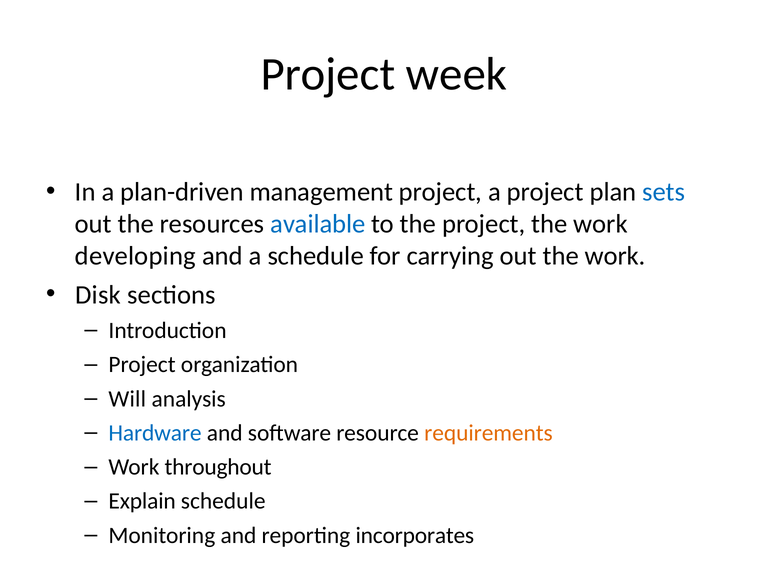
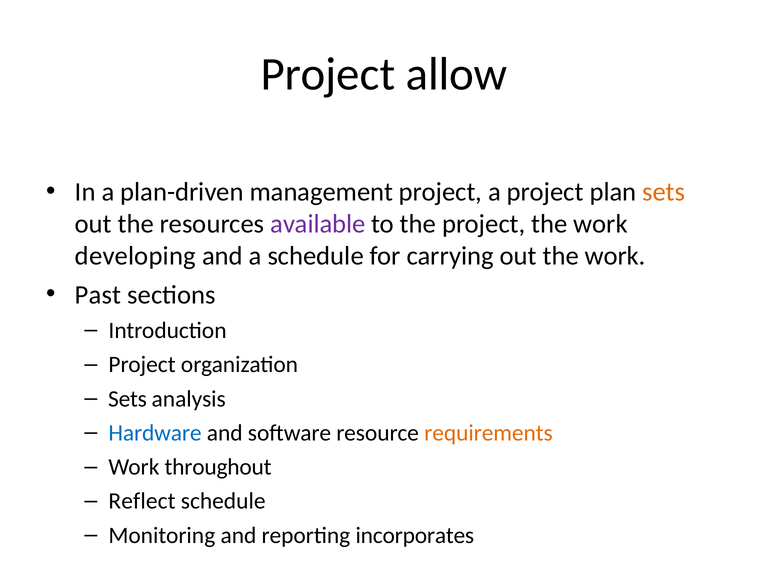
week: week -> allow
sets at (664, 192) colour: blue -> orange
available colour: blue -> purple
Disk: Disk -> Past
Will at (127, 399): Will -> Sets
Explain: Explain -> Reflect
